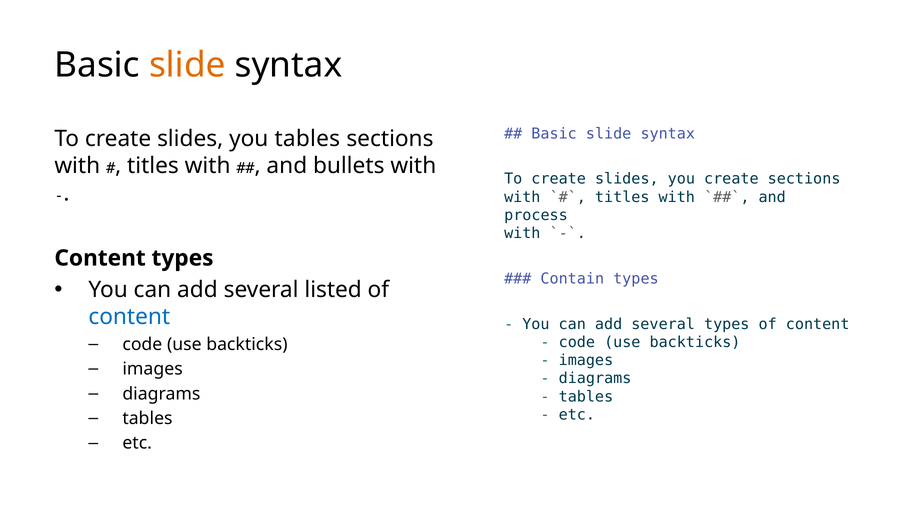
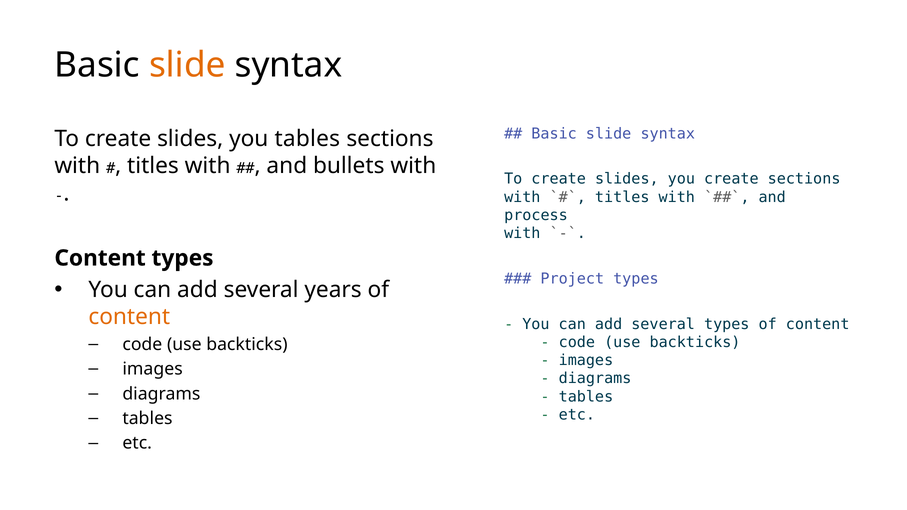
Contain: Contain -> Project
listed: listed -> years
content at (129, 317) colour: blue -> orange
